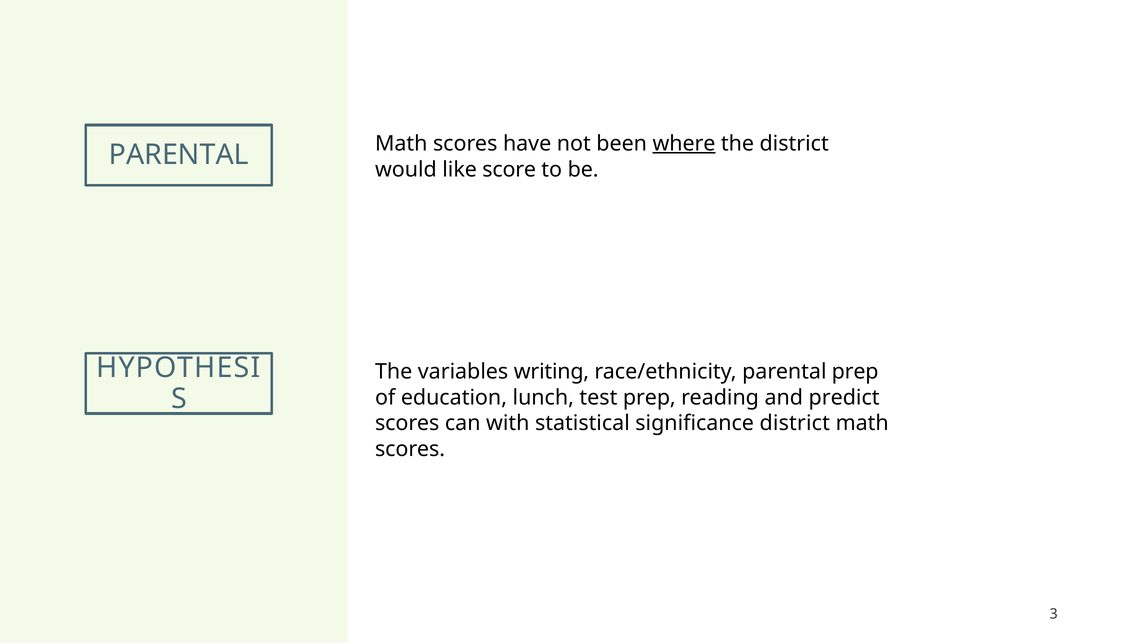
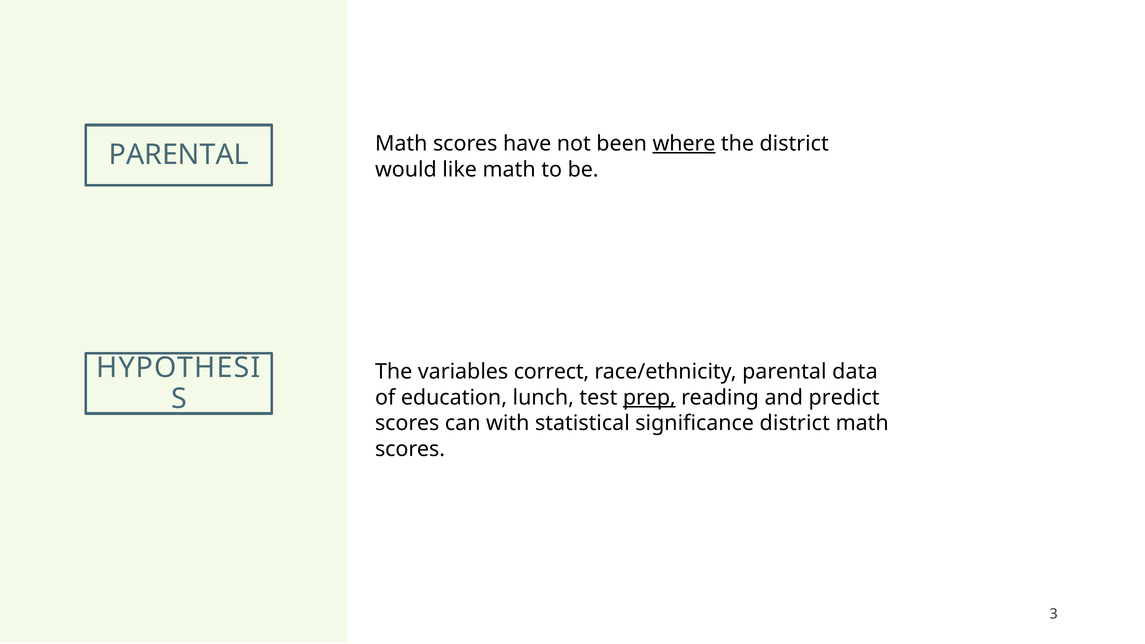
like score: score -> math
writing: writing -> correct
parental prep: prep -> data
prep at (649, 398) underline: none -> present
